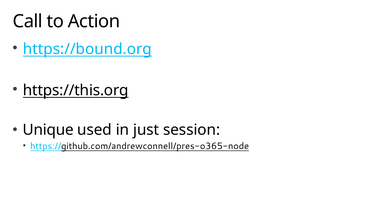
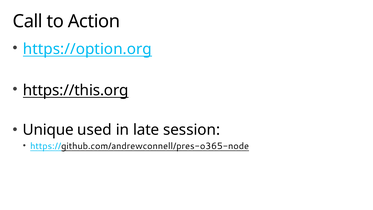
https://bound.org: https://bound.org -> https://option.org
just: just -> late
